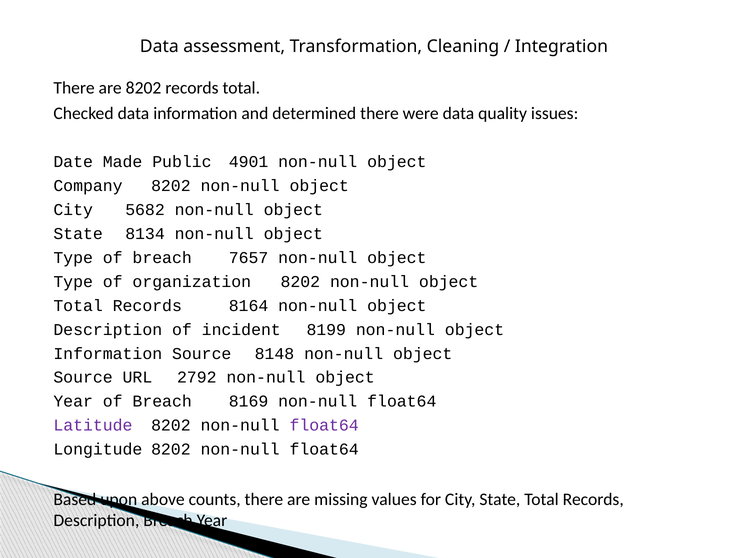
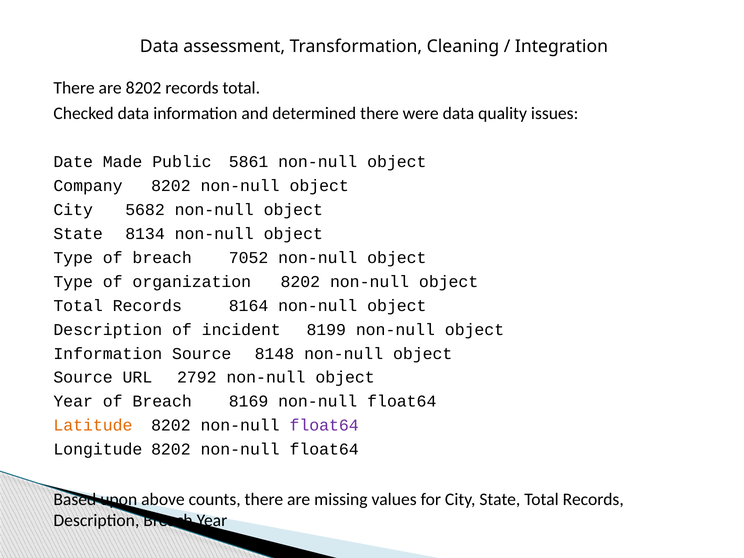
4901: 4901 -> 5861
7657: 7657 -> 7052
Latitude colour: purple -> orange
